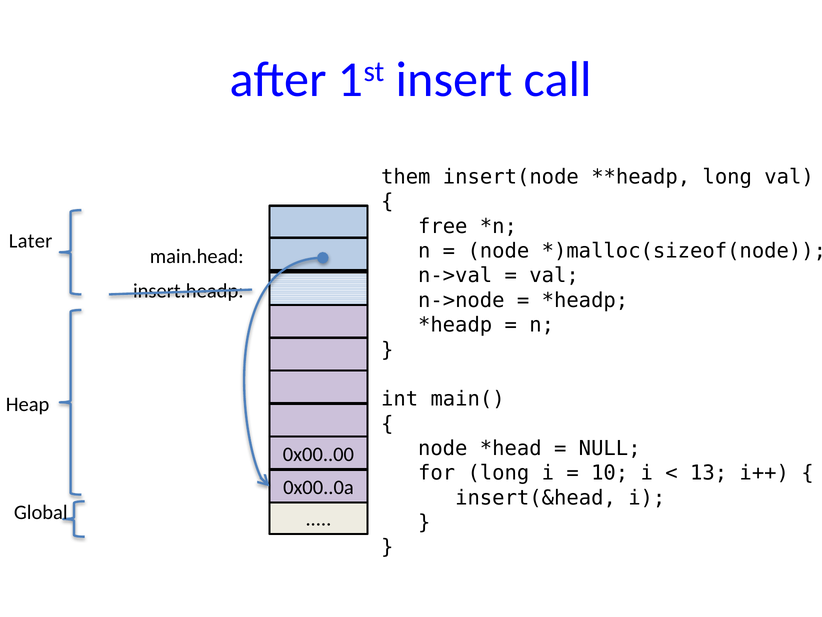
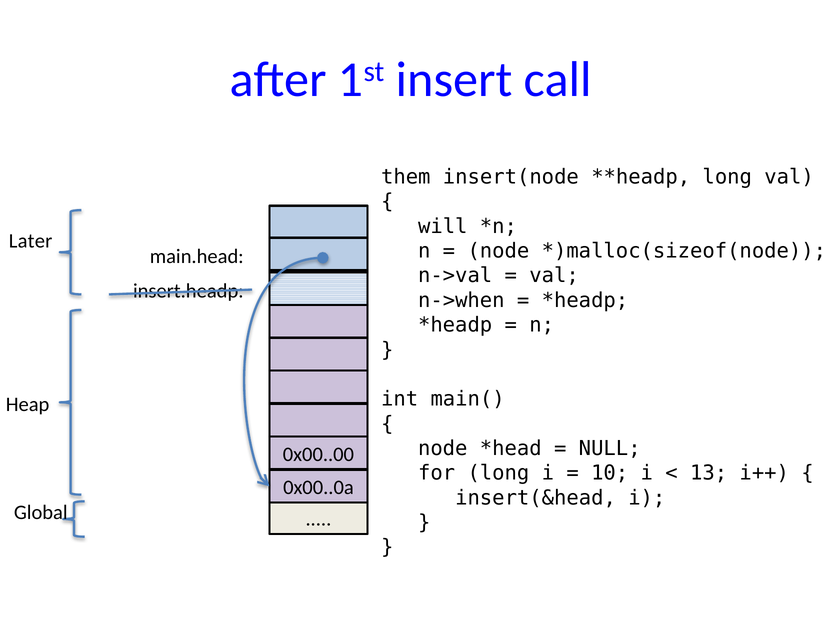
free: free -> will
n->node: n->node -> n->when
